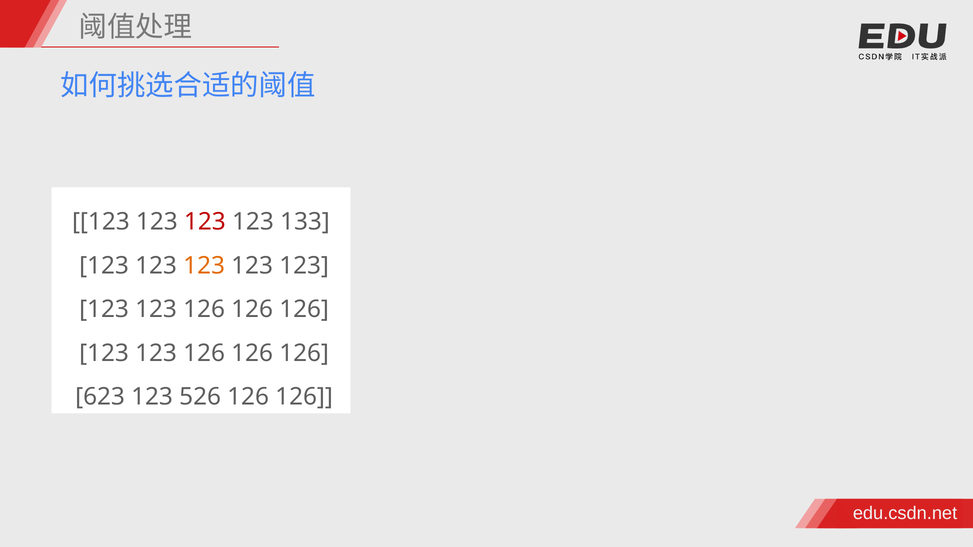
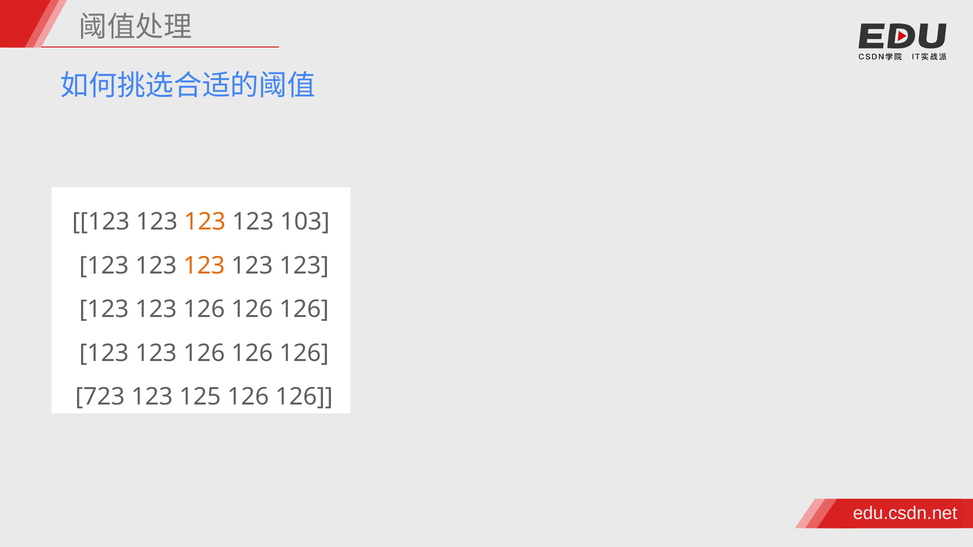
123 at (205, 222) colour: red -> orange
133: 133 -> 103
623: 623 -> 723
526: 526 -> 125
